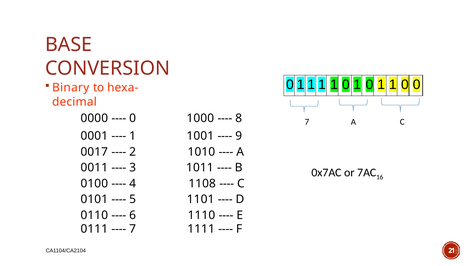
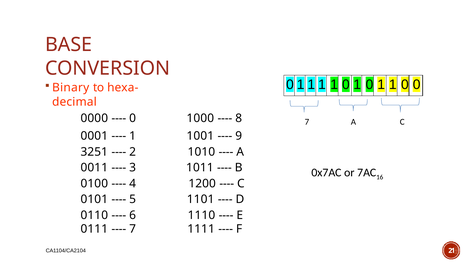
0017: 0017 -> 3251
1108: 1108 -> 1200
